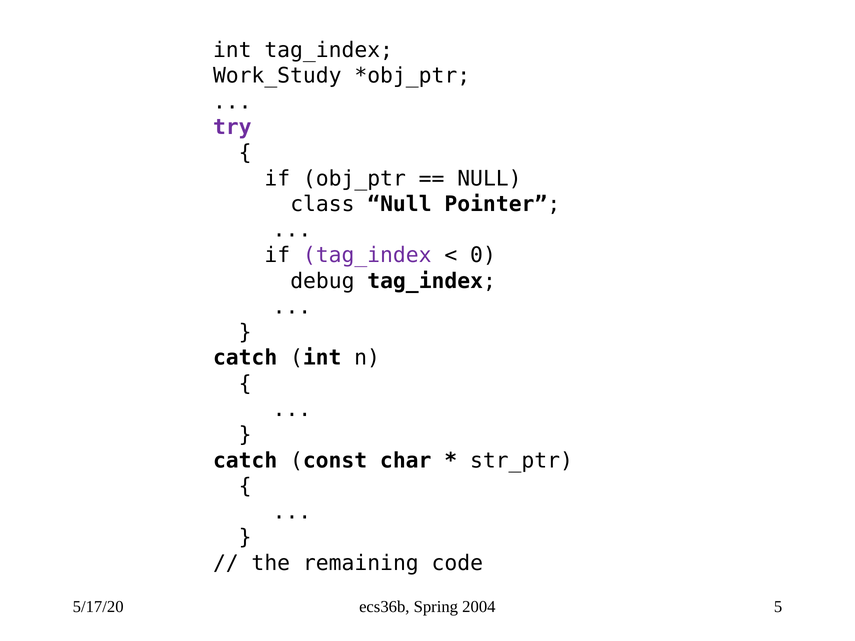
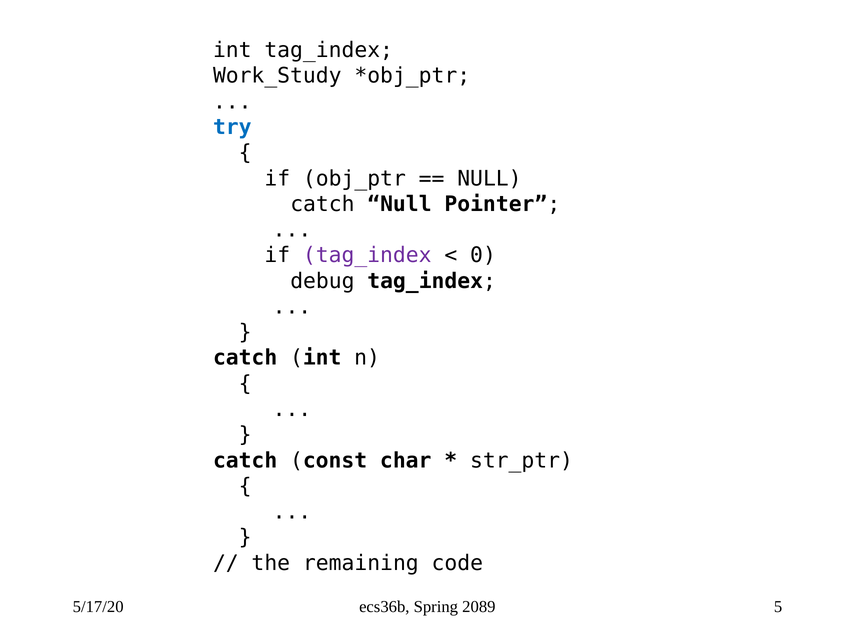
try colour: purple -> blue
class at (322, 204): class -> catch
2004: 2004 -> 2089
